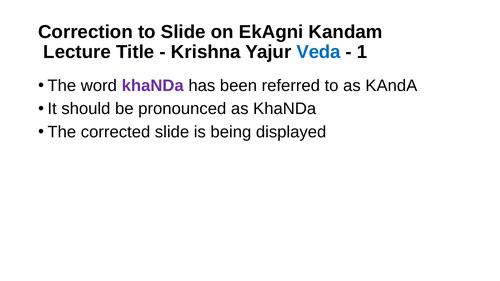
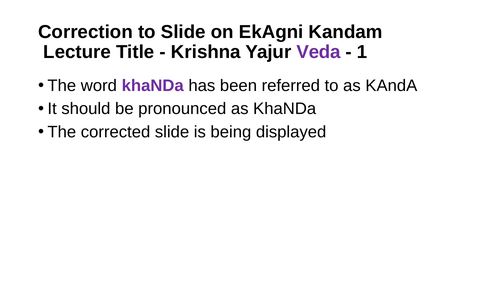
Veda colour: blue -> purple
